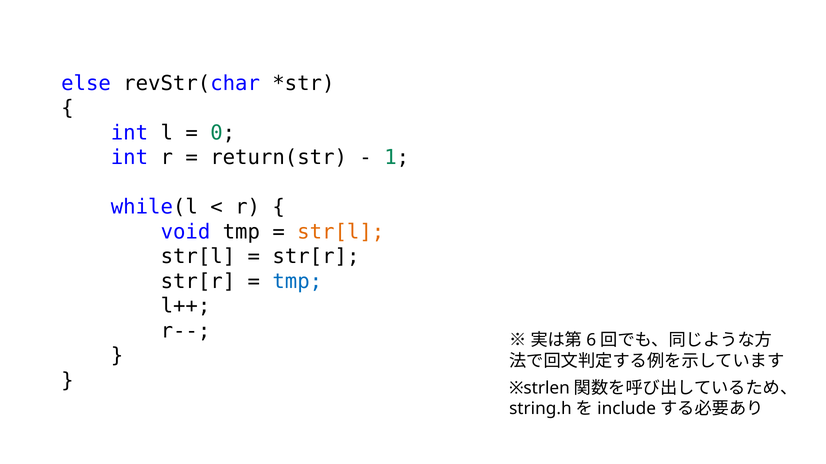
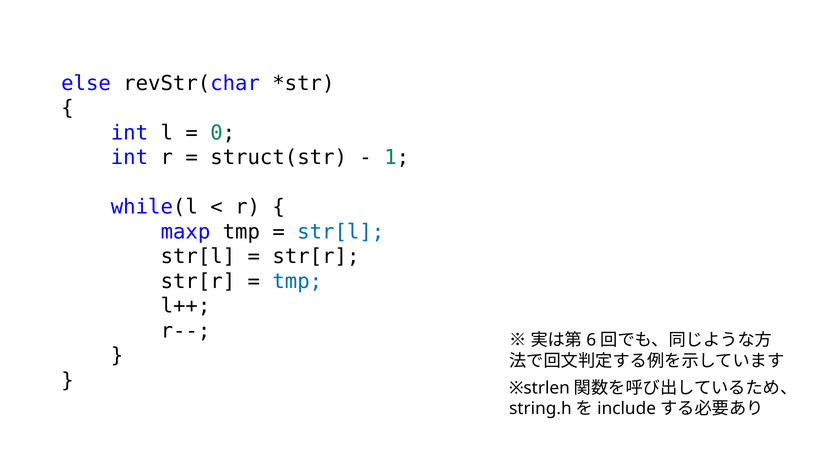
return(str: return(str -> struct(str
void: void -> maxp
str[l at (341, 232) colour: orange -> blue
